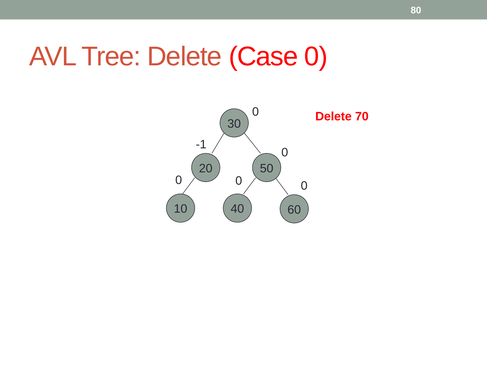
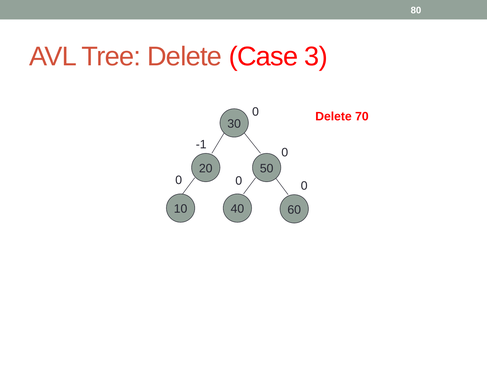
Case 0: 0 -> 3
